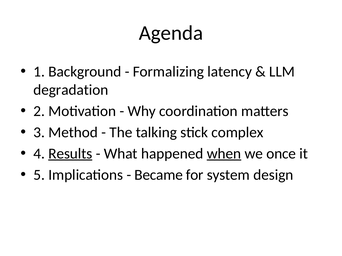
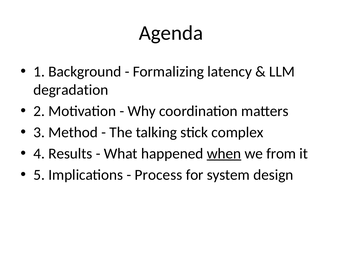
Results underline: present -> none
once: once -> from
Became: Became -> Process
